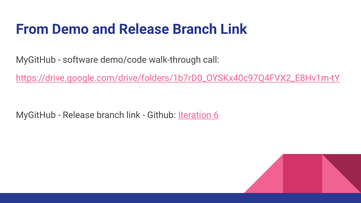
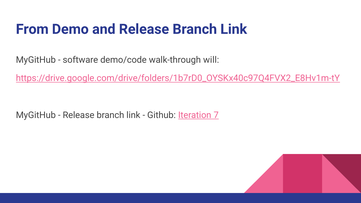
call: call -> will
6: 6 -> 7
